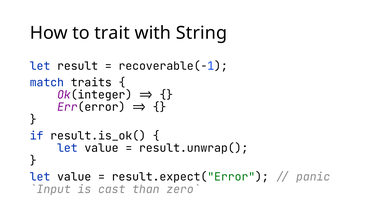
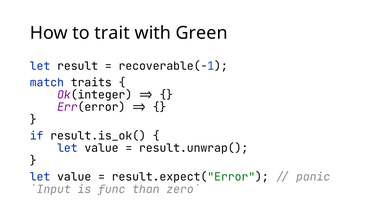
String: String -> Green
cast: cast -> func
